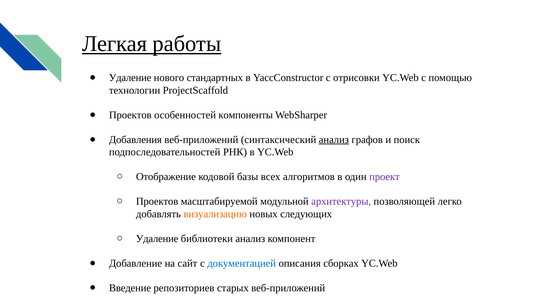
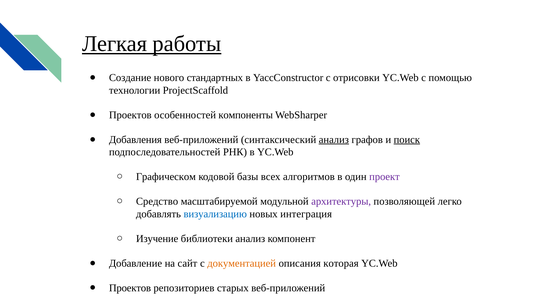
Удаление at (130, 78): Удаление -> Создание
поиск underline: none -> present
Отображение: Отображение -> Графическом
Проектов at (157, 201): Проектов -> Средство
визуализацию colour: orange -> blue
следующих: следующих -> интеграция
Удаление at (157, 238): Удаление -> Изучение
документацией colour: blue -> orange
сборках: сборках -> которая
Введение at (130, 288): Введение -> Проектов
